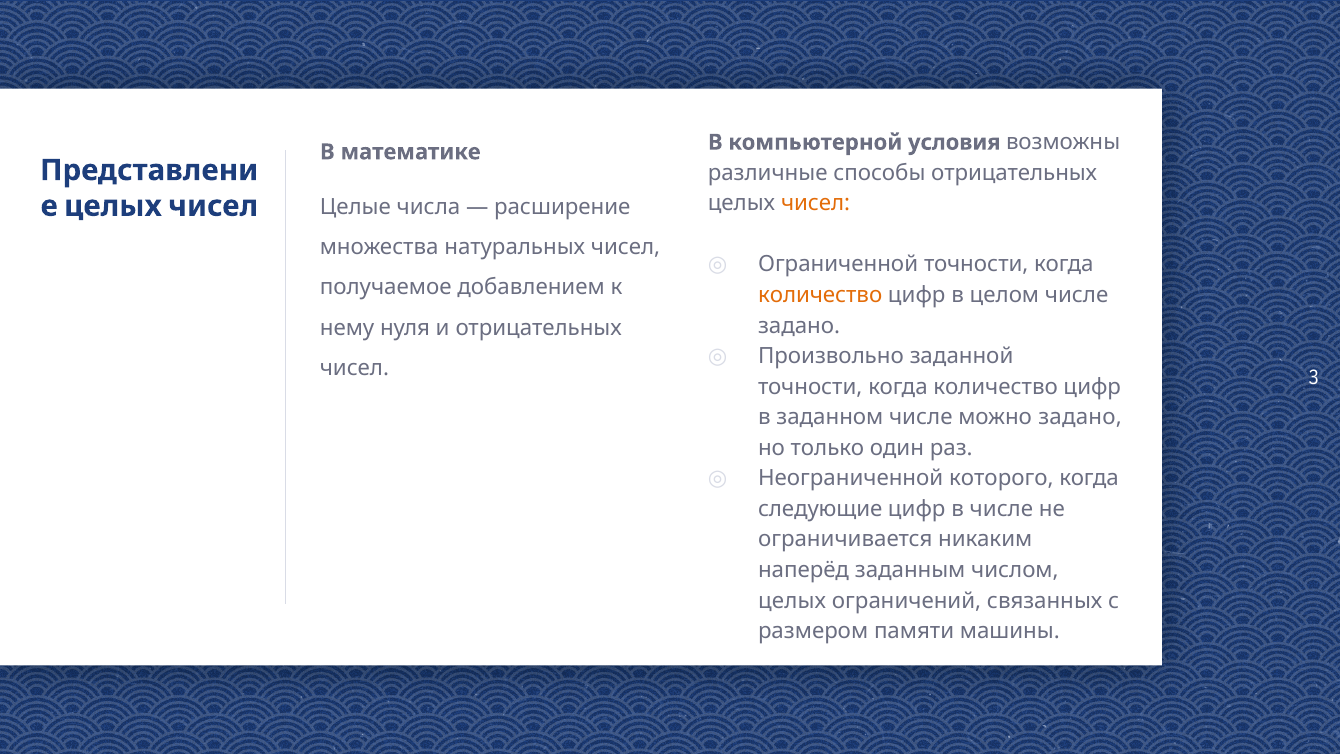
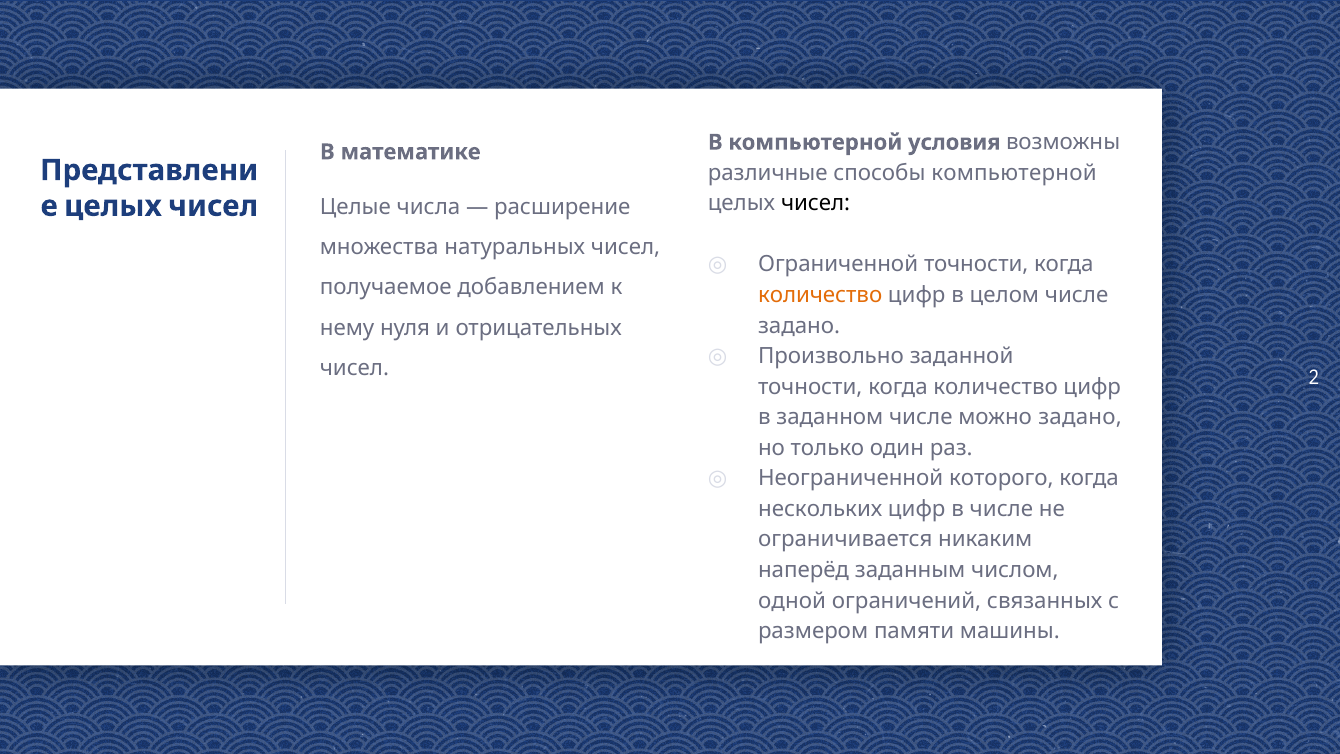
способы отрицательных: отрицательных -> компьютерной
чисел at (816, 203) colour: orange -> black
3: 3 -> 2
следующие: следующие -> нескольких
целых at (792, 600): целых -> одной
